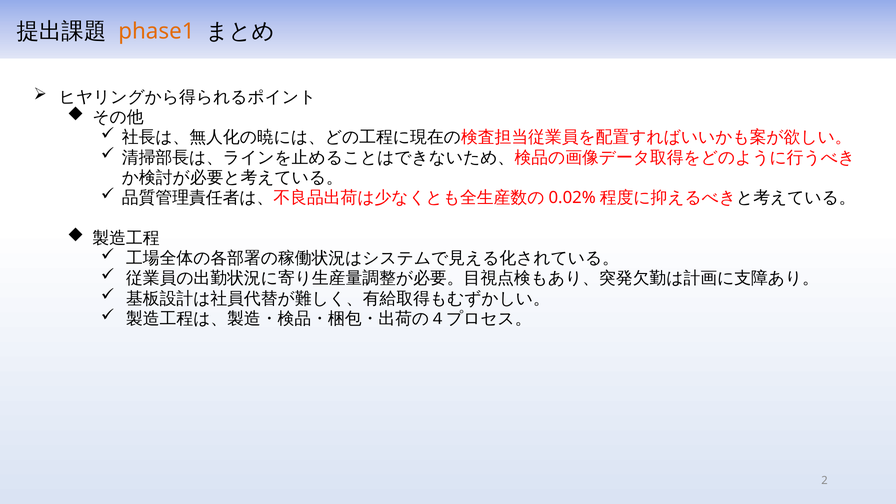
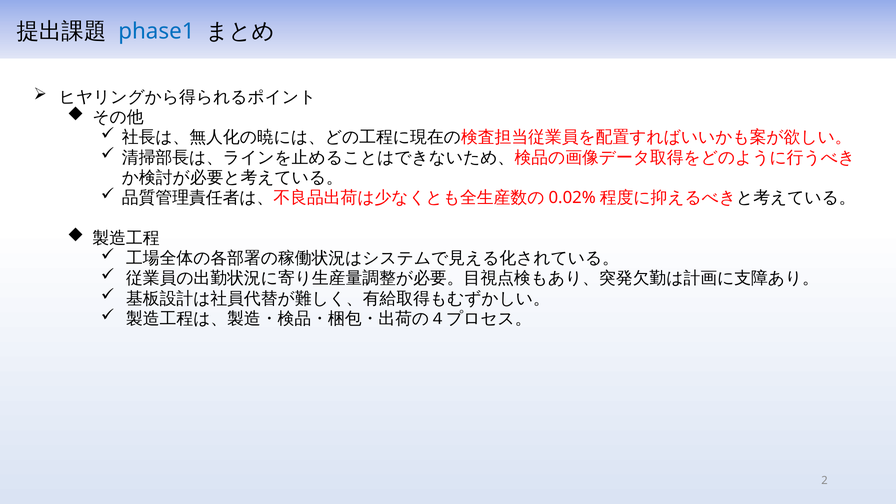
phase1 colour: orange -> blue
